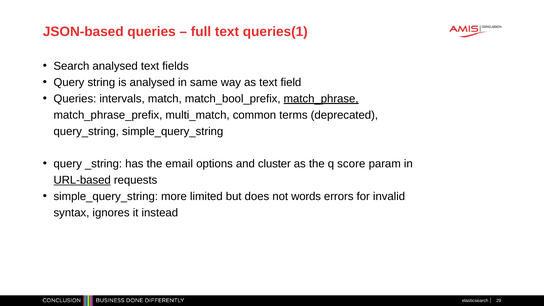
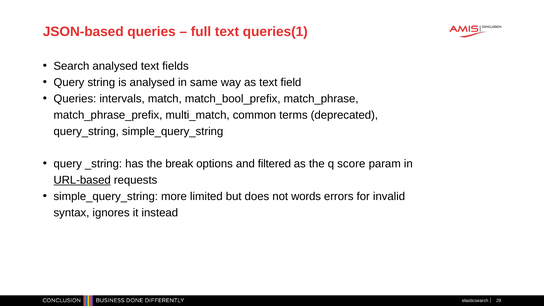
match_phrase underline: present -> none
email: email -> break
cluster: cluster -> filtered
